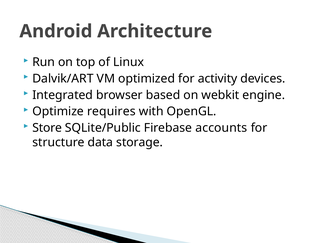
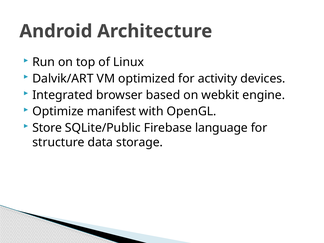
requires: requires -> manifest
accounts: accounts -> language
